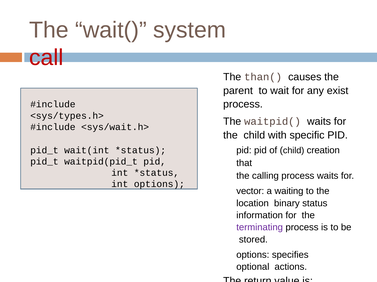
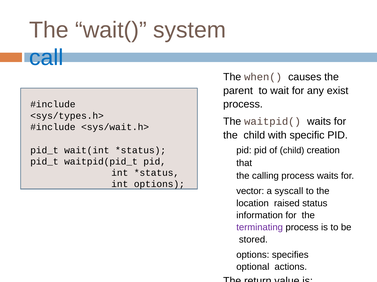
call colour: red -> blue
than(: than( -> when(
waiting: waiting -> syscall
binary: binary -> raised
